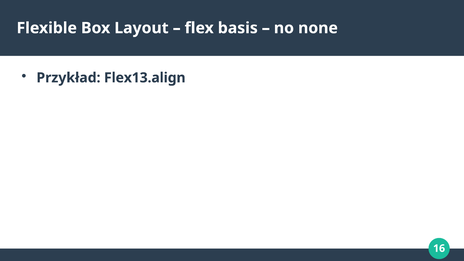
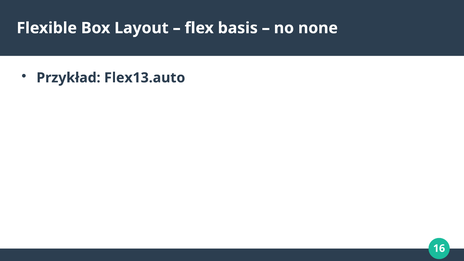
Flex13.align: Flex13.align -> Flex13.auto
